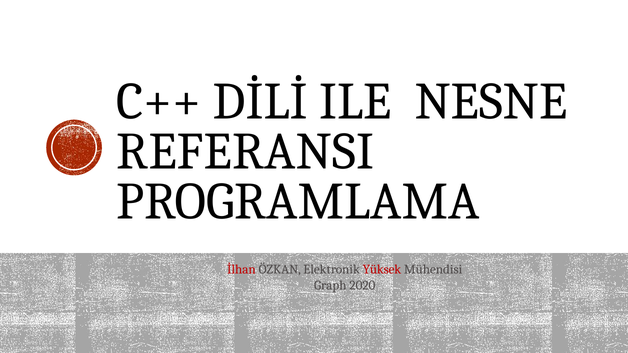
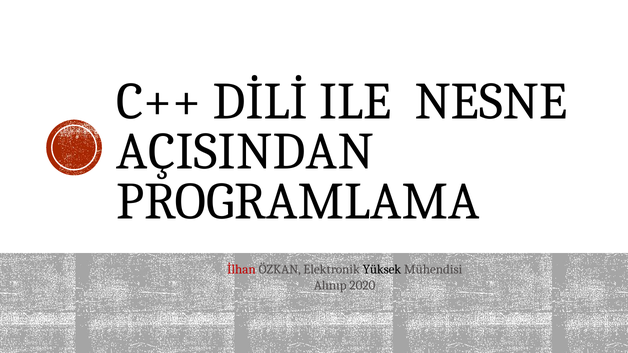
REFERANSI: REFERANSI -> AÇISINDAN
Yüksek colour: red -> black
Graph: Graph -> Alınıp
